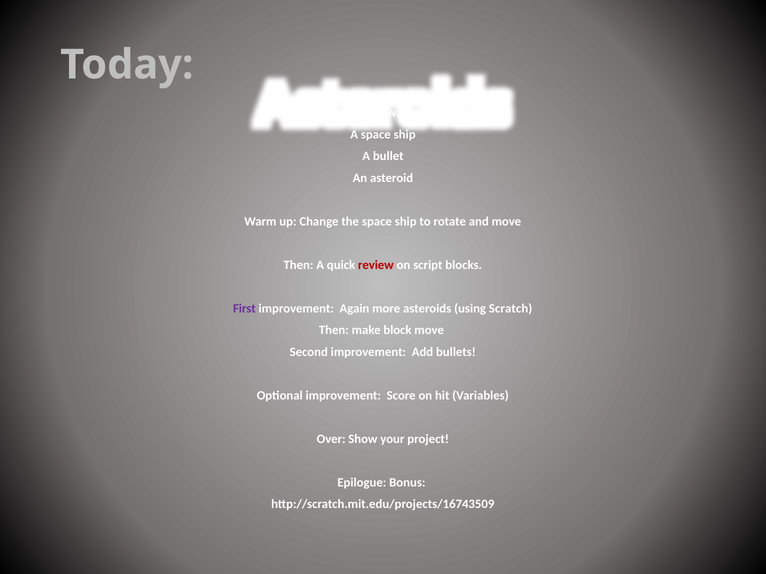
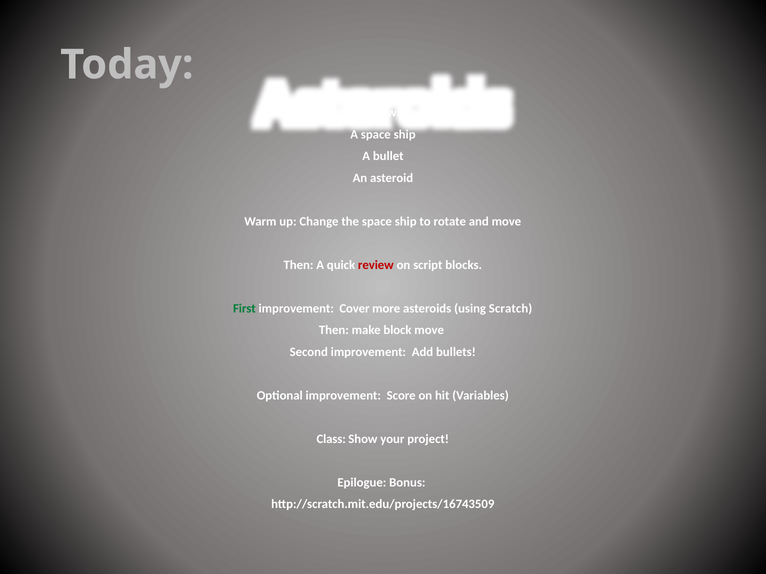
First colour: purple -> green
Again: Again -> Cover
Over: Over -> Class
